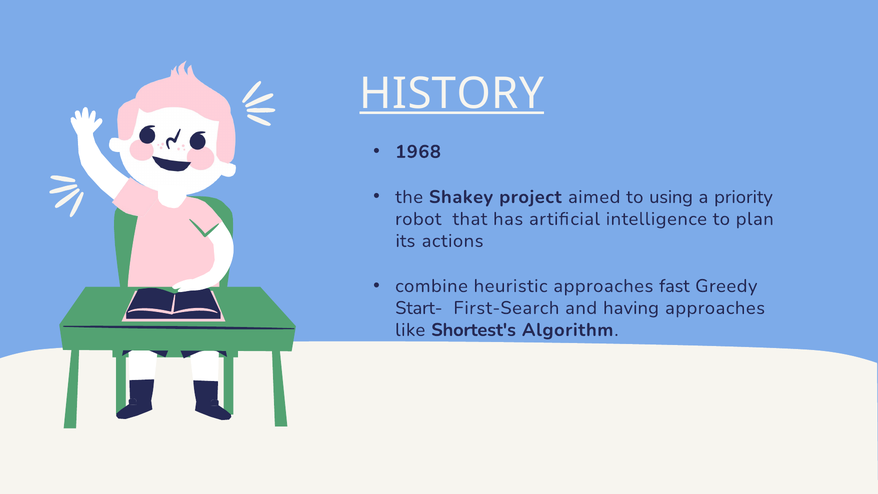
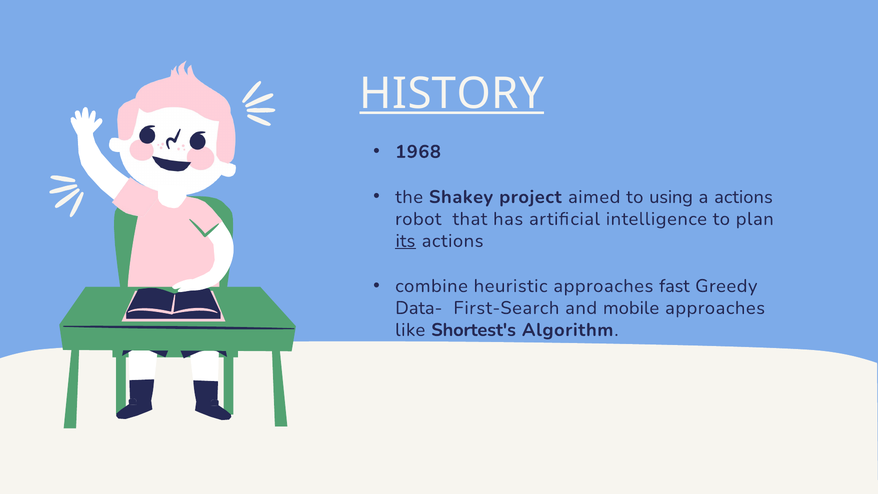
a priority: priority -> actions
its underline: none -> present
Start-: Start- -> Data-
having: having -> mobile
